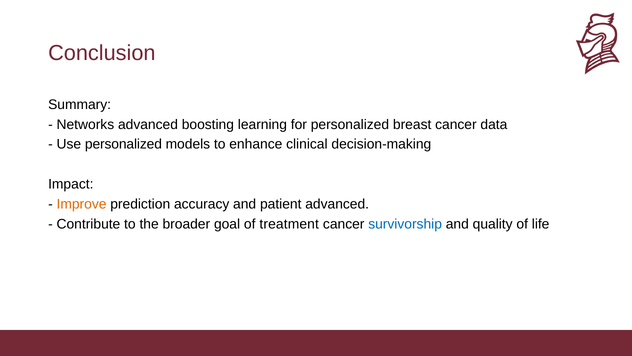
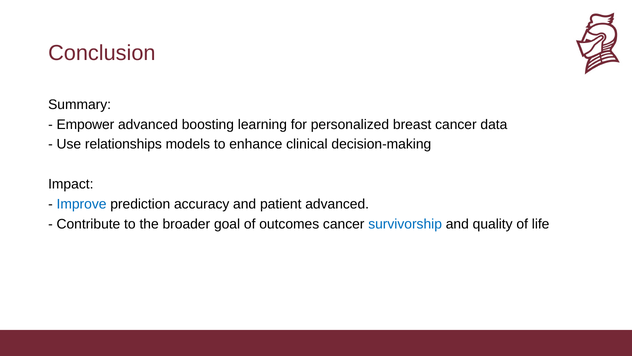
Networks: Networks -> Empower
Use personalized: personalized -> relationships
Improve colour: orange -> blue
treatment: treatment -> outcomes
